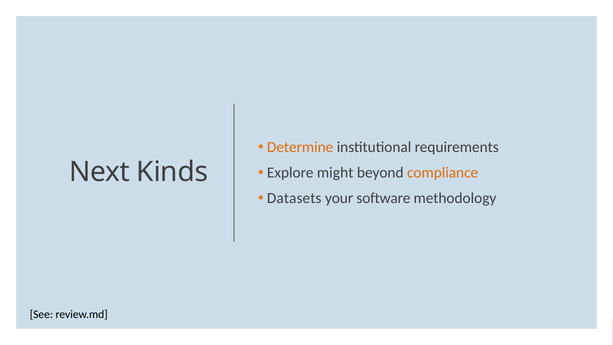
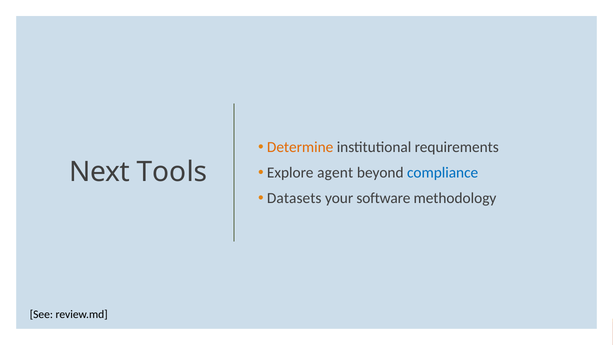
Kinds: Kinds -> Tools
might: might -> agent
compliance colour: orange -> blue
